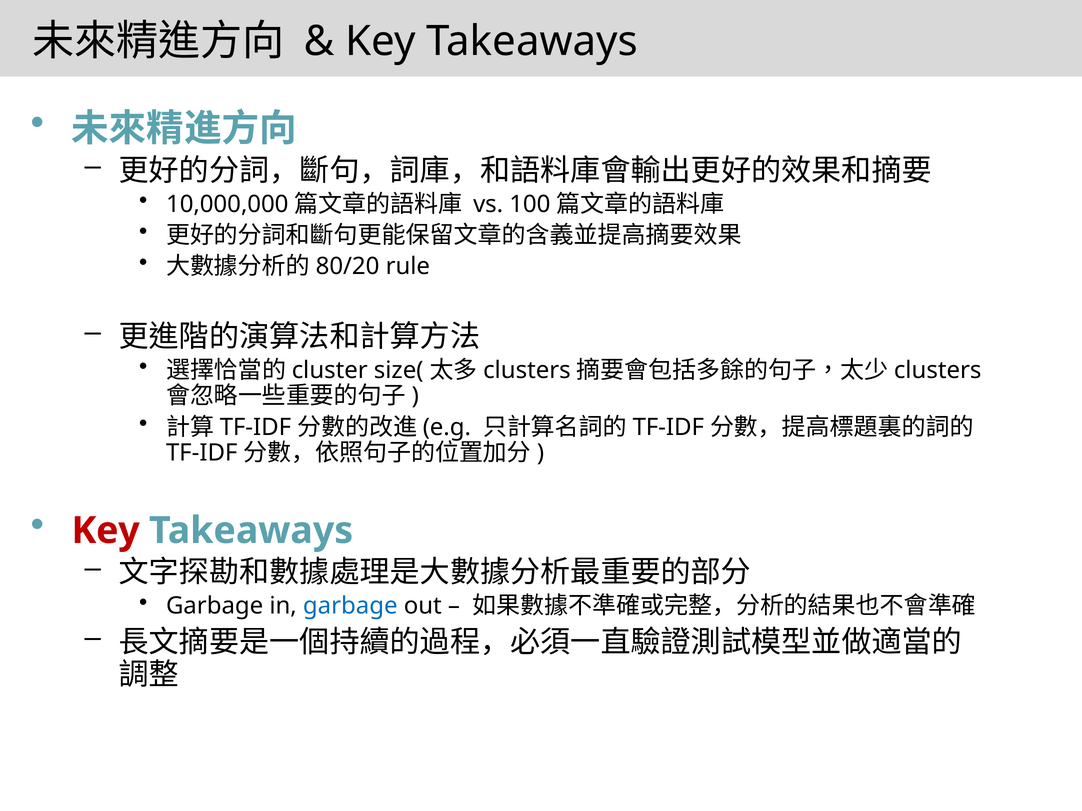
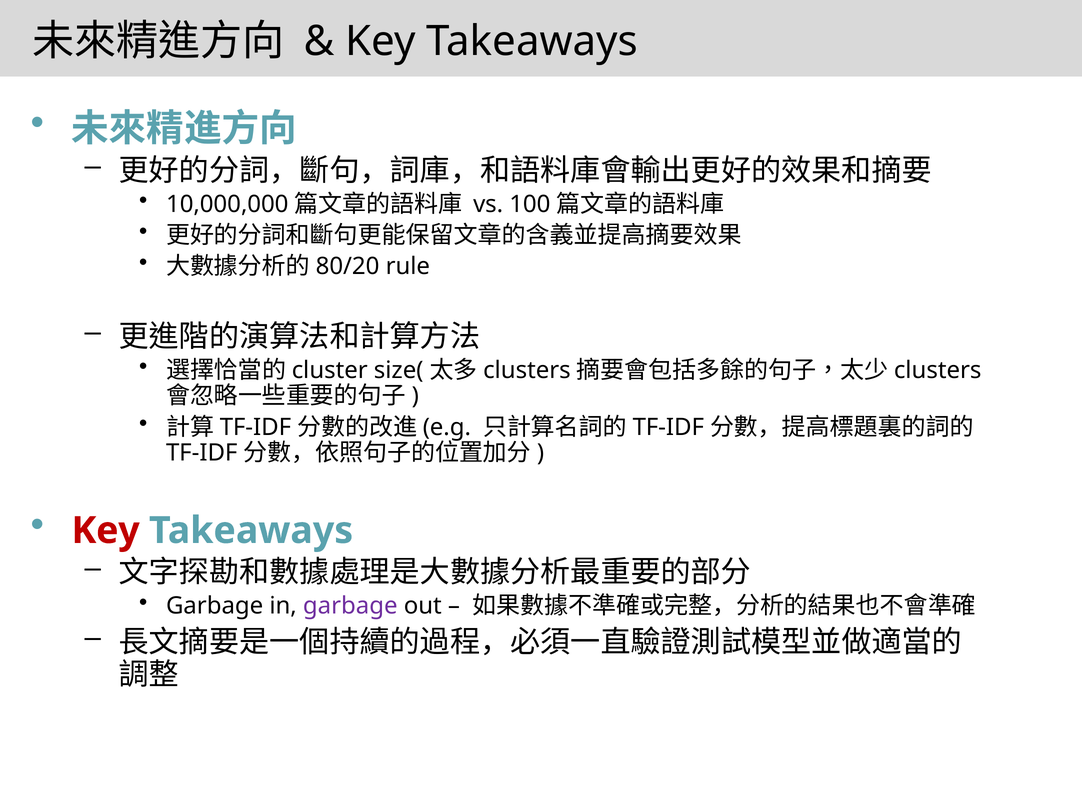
garbage at (350, 606) colour: blue -> purple
